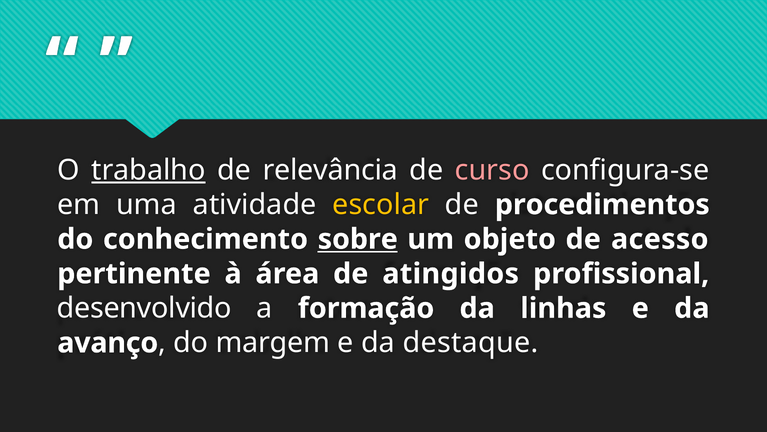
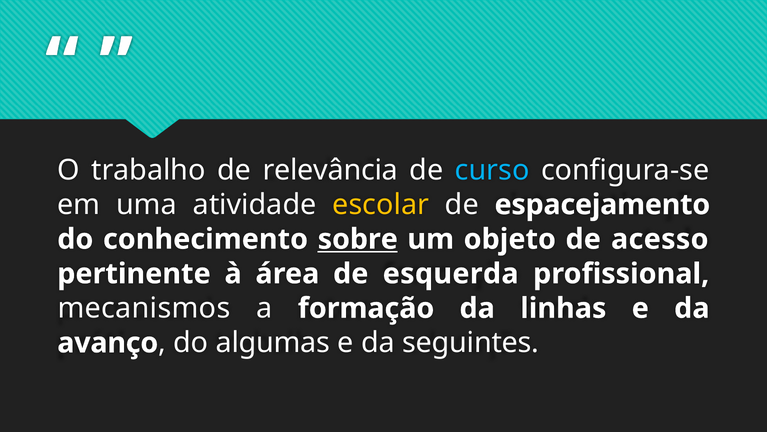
trabalho underline: present -> none
curso colour: pink -> light blue
procedimentos: procedimentos -> espacejamento
atingidos: atingidos -> esquerda
desenvolvido: desenvolvido -> mecanismos
margem: margem -> algumas
destaque: destaque -> seguintes
